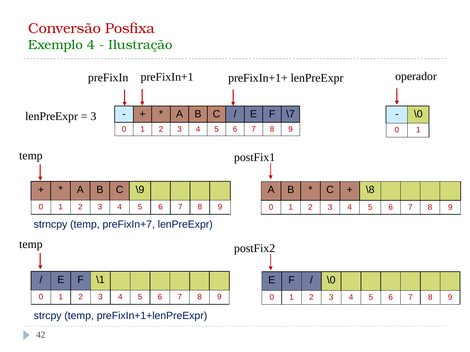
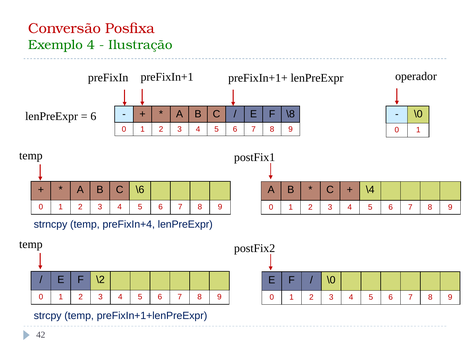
\7: \7 -> \8
3 at (93, 117): 3 -> 6
\9: \9 -> \6
\8: \8 -> \4
preFixIn+7: preFixIn+7 -> preFixIn+4
\1: \1 -> \2
